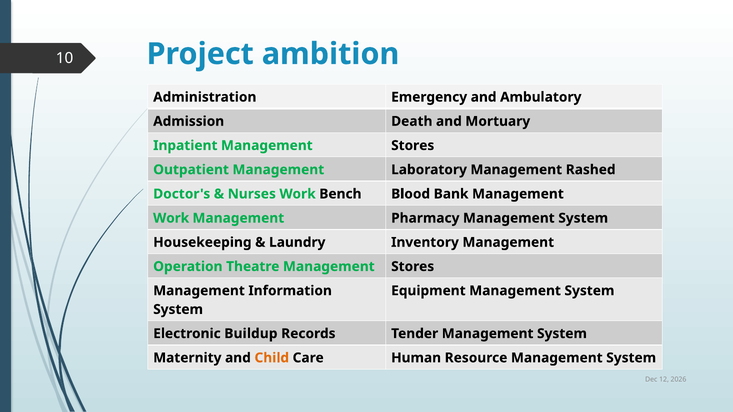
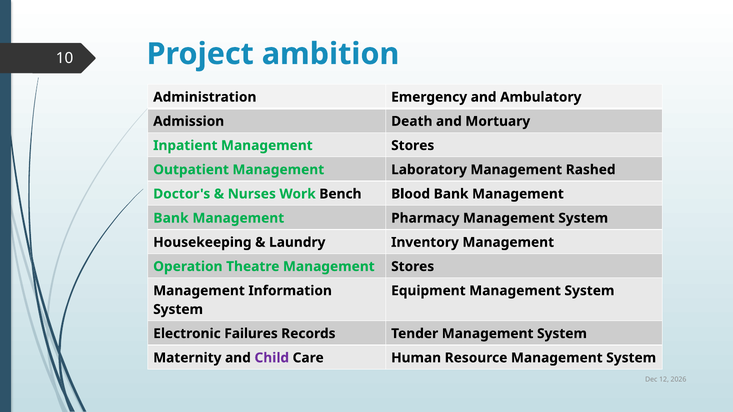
Work at (171, 218): Work -> Bank
Buildup: Buildup -> Failures
Child colour: orange -> purple
